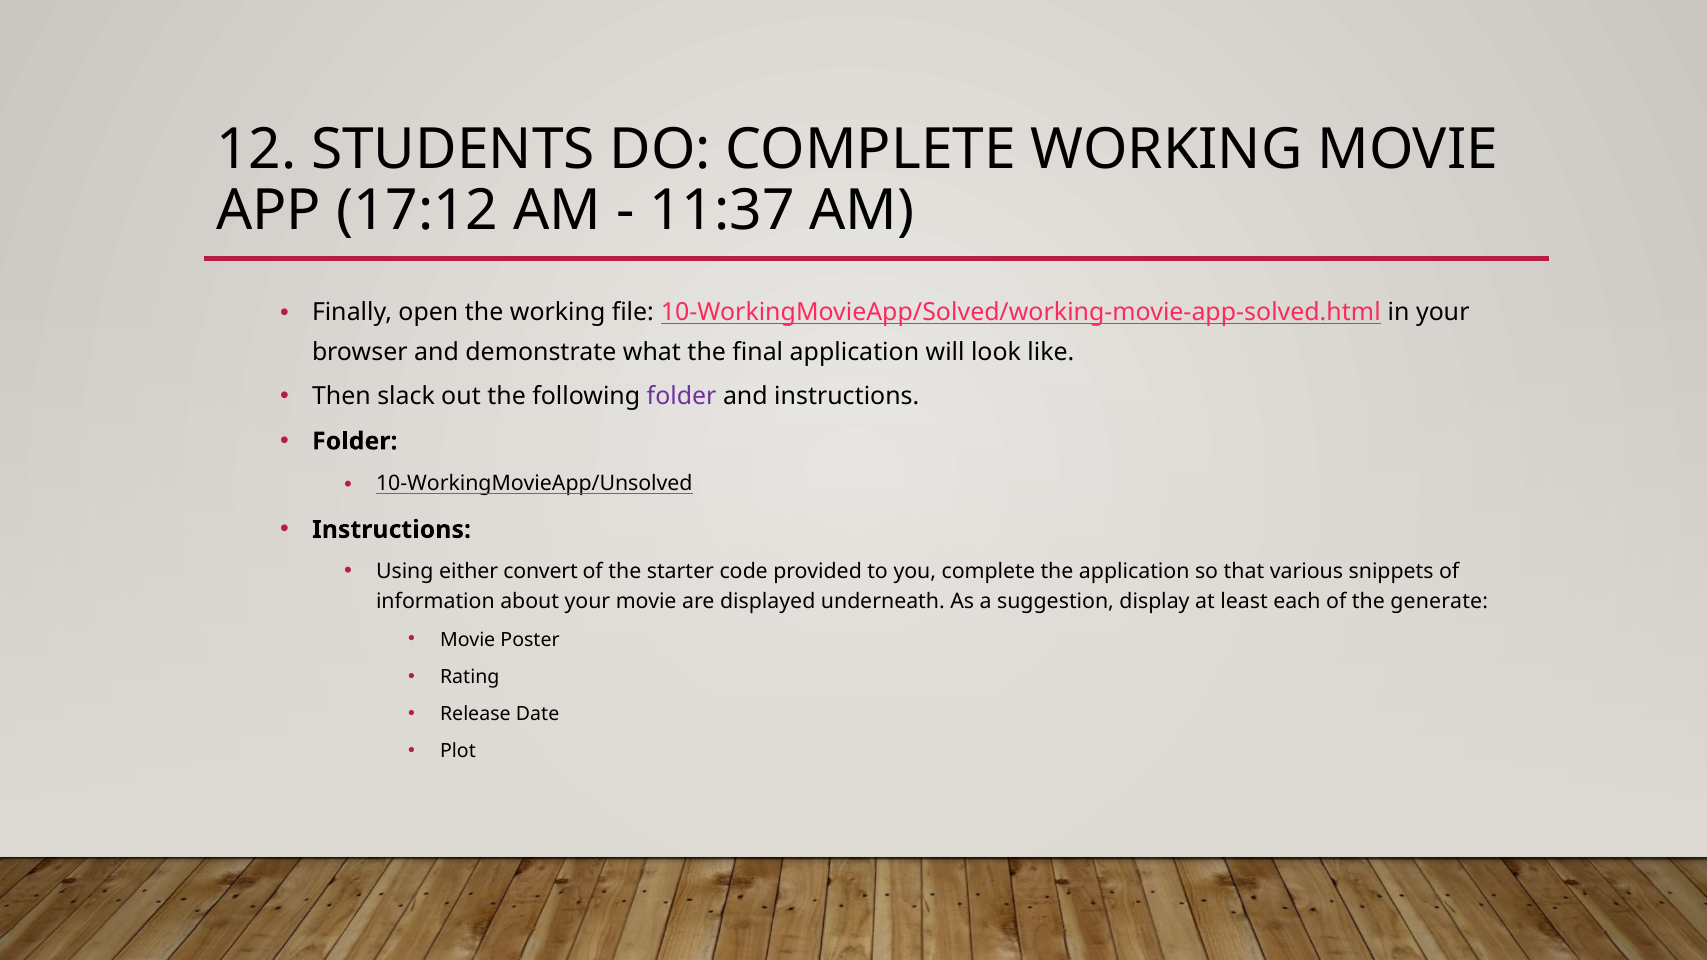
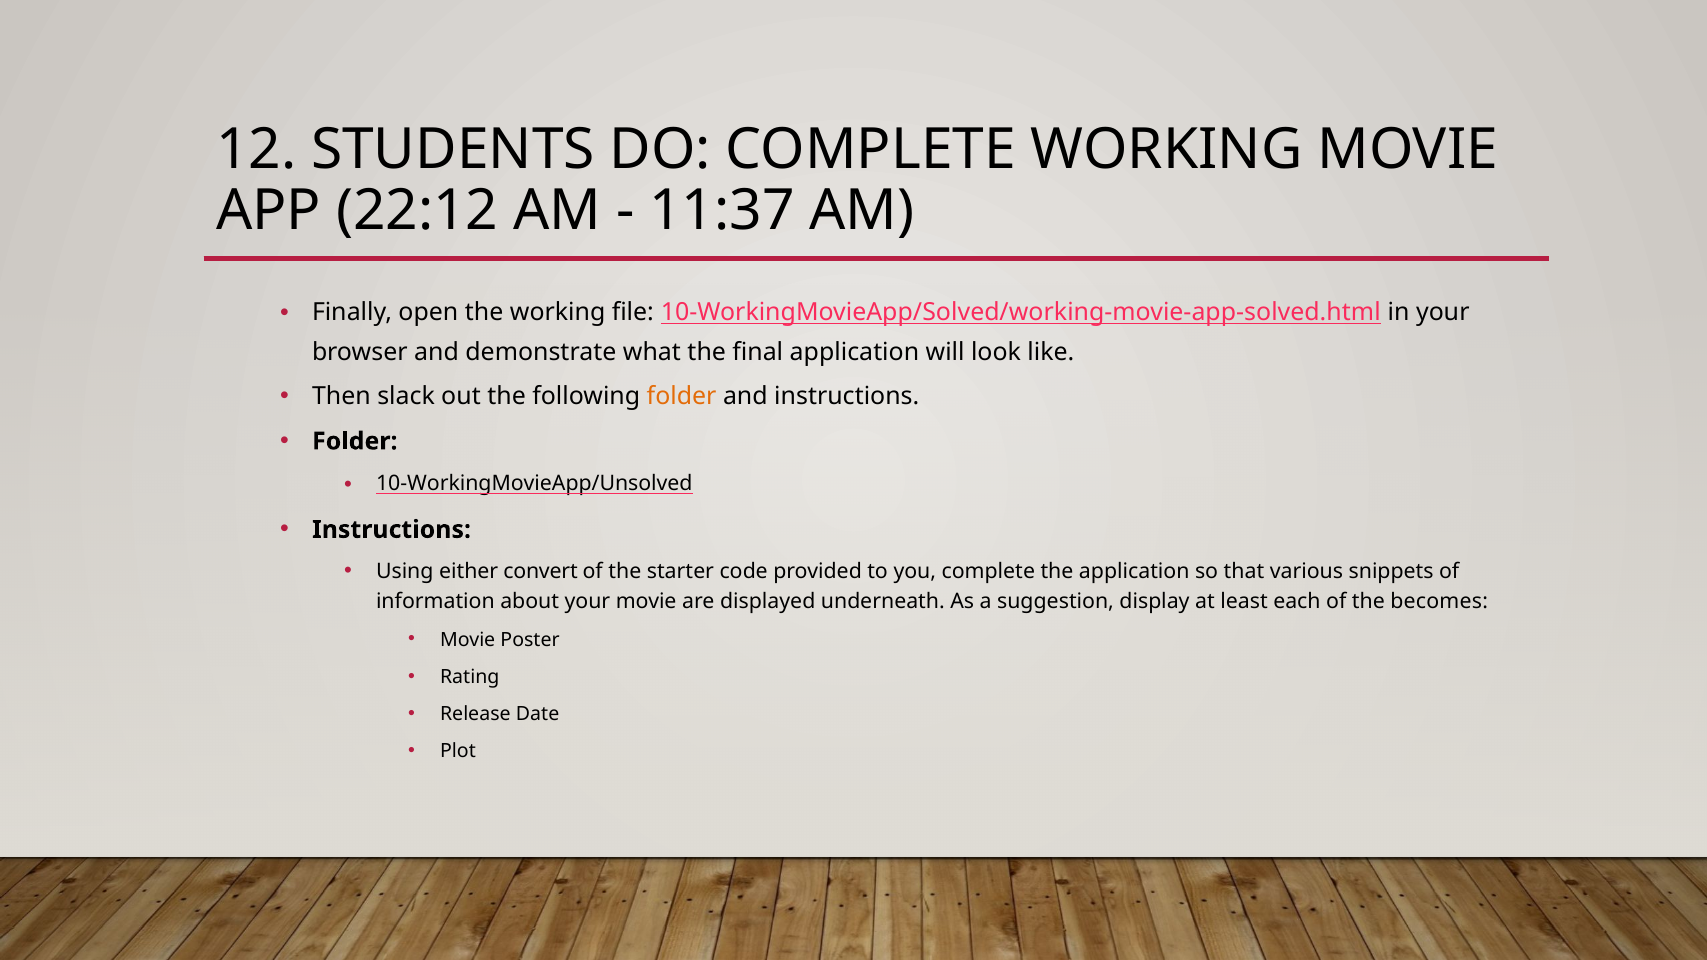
17:12: 17:12 -> 22:12
folder at (682, 397) colour: purple -> orange
generate: generate -> becomes
